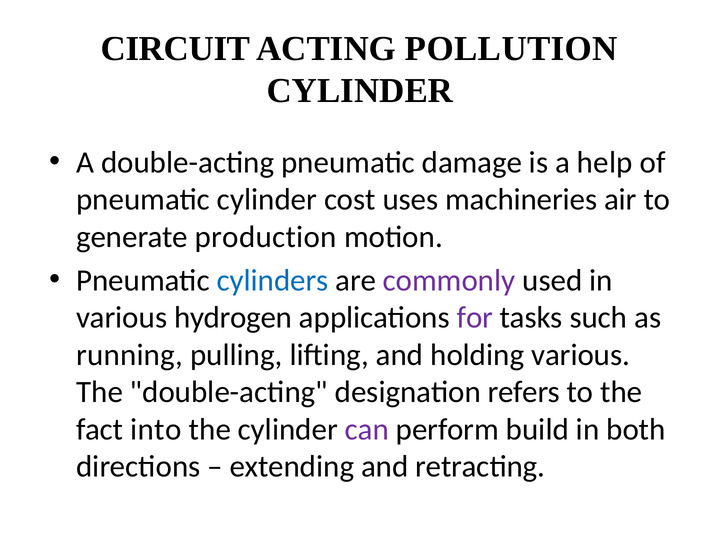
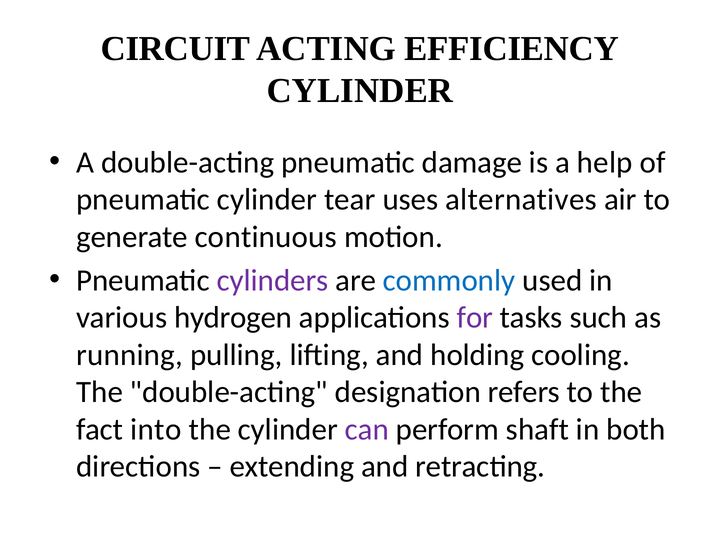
POLLUTION: POLLUTION -> EFFICIENCY
cost: cost -> tear
machineries: machineries -> alternatives
production: production -> continuous
cylinders colour: blue -> purple
commonly colour: purple -> blue
holding various: various -> cooling
build: build -> shaft
